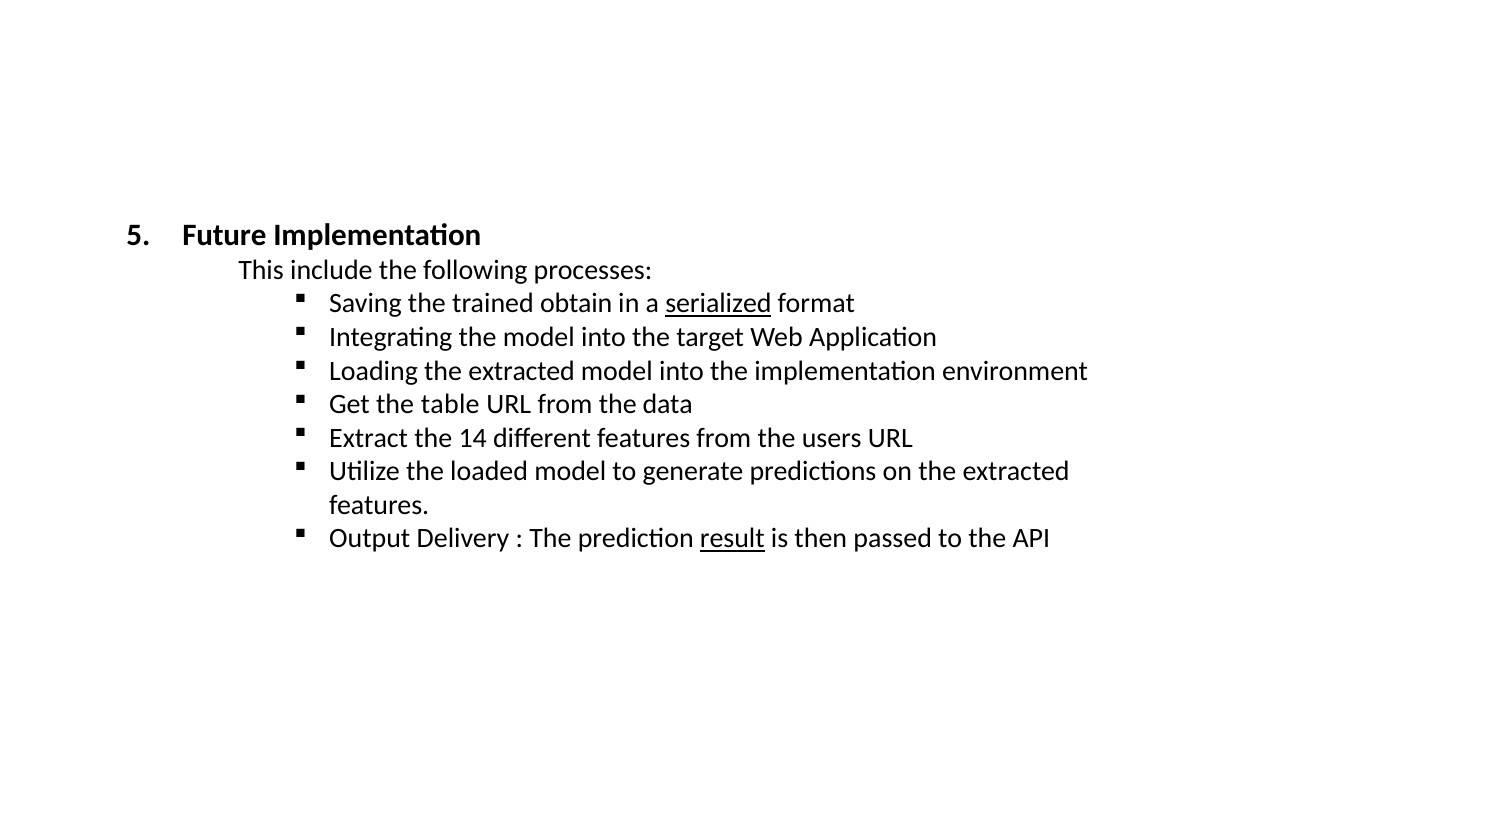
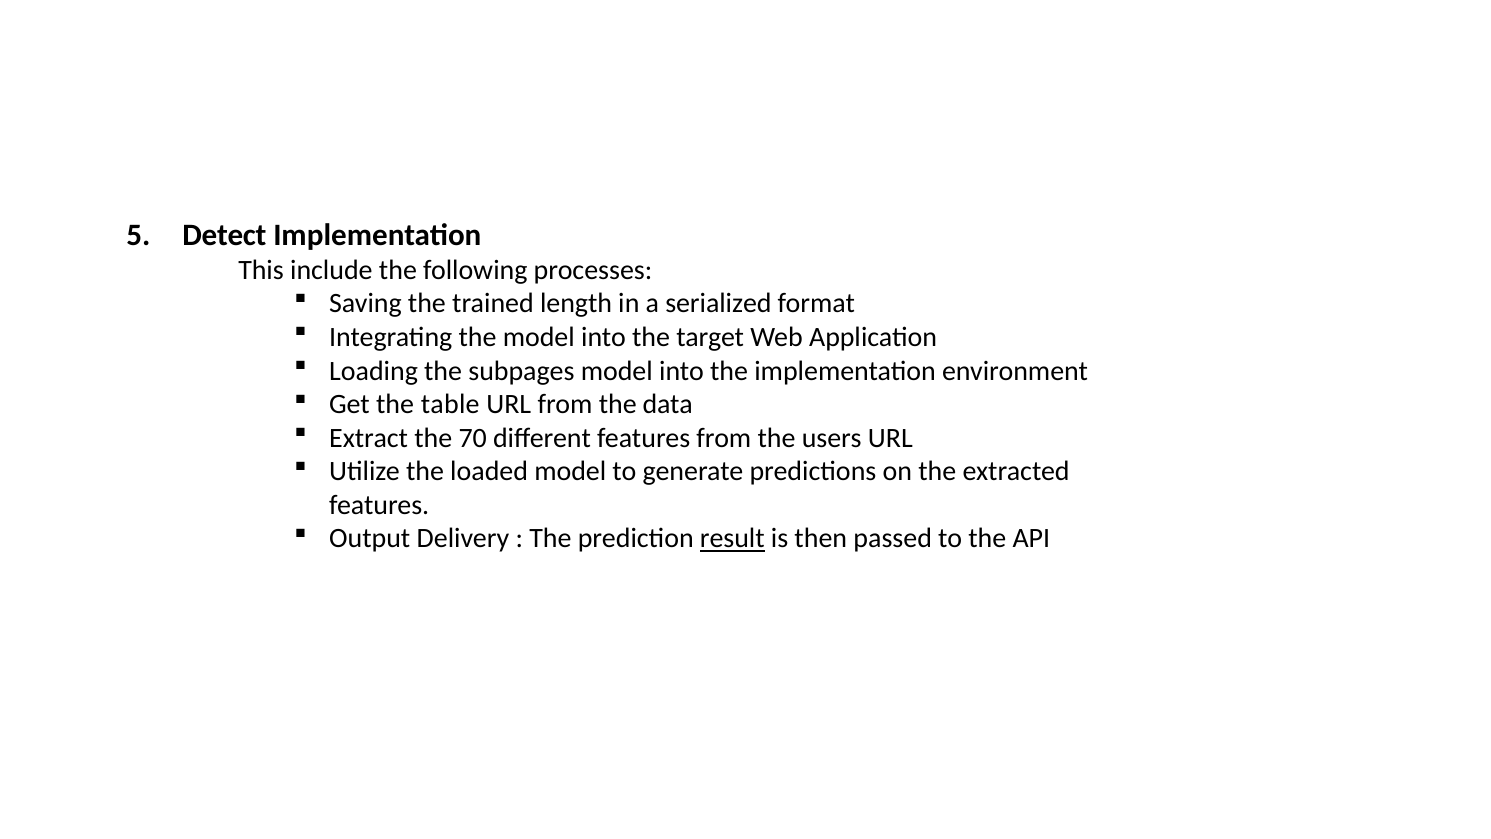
Future: Future -> Detect
obtain: obtain -> length
serialized underline: present -> none
Loading the extracted: extracted -> subpages
14: 14 -> 70
